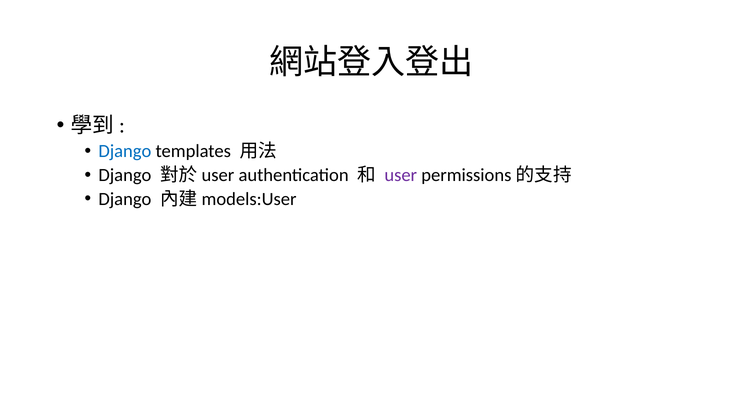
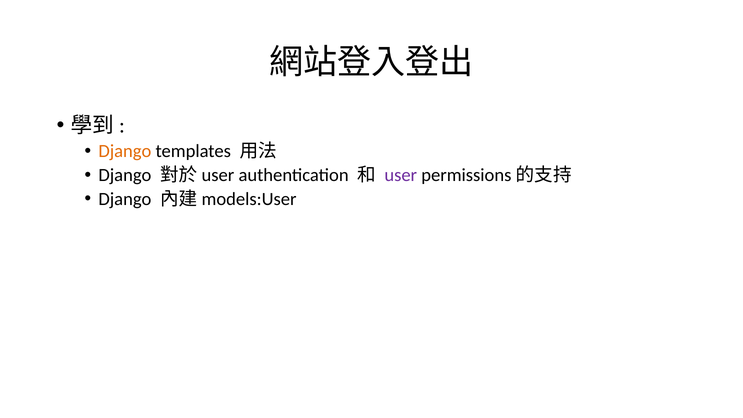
Django at (125, 151) colour: blue -> orange
